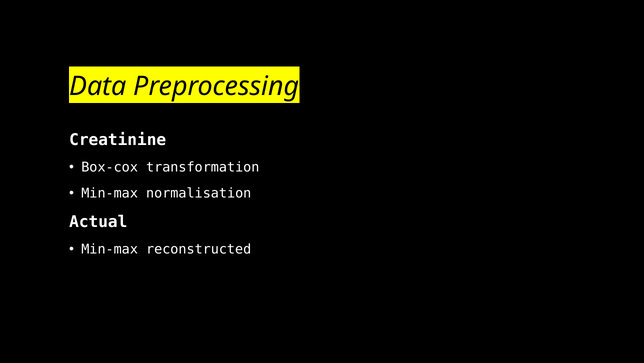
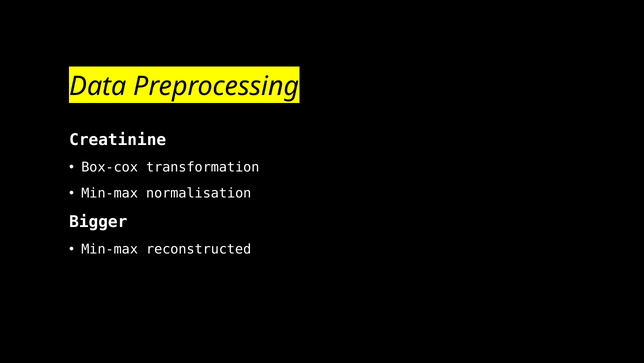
Actual: Actual -> Bigger
